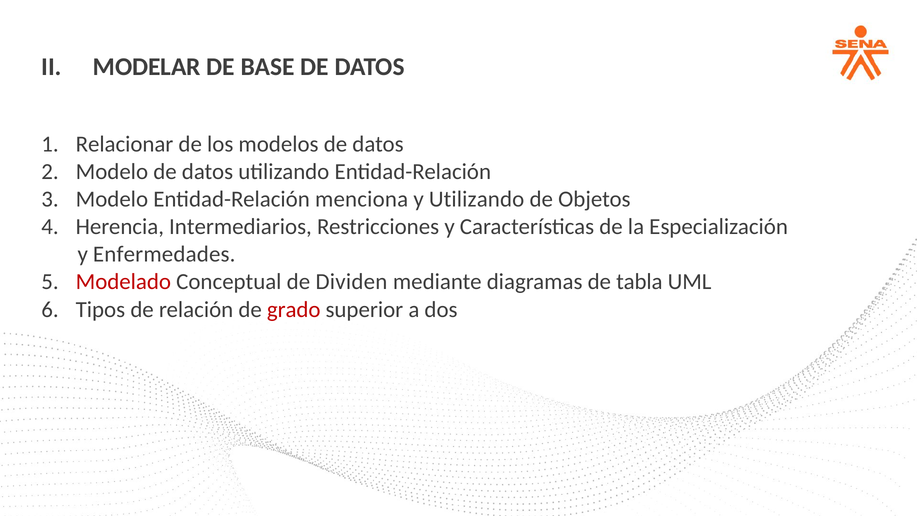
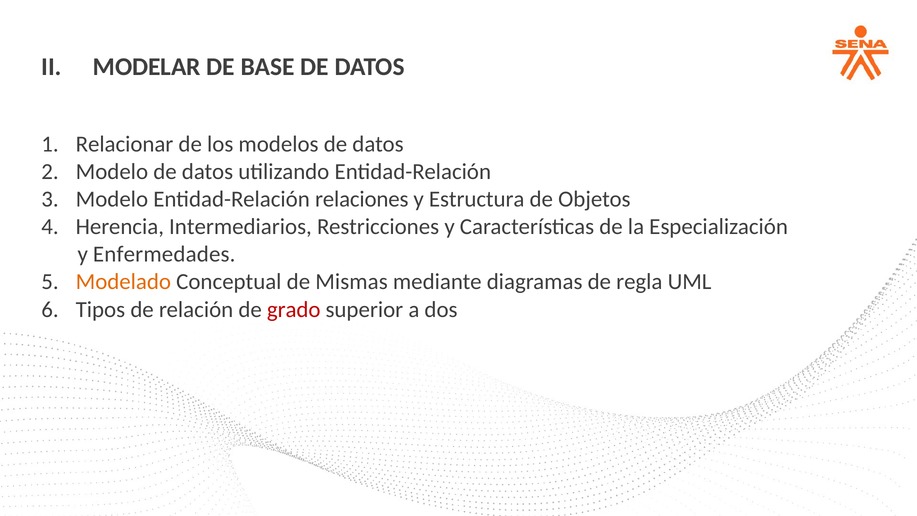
menciona: menciona -> relaciones
y Utilizando: Utilizando -> Estructura
Modelado colour: red -> orange
Dividen: Dividen -> Mismas
tabla: tabla -> regla
